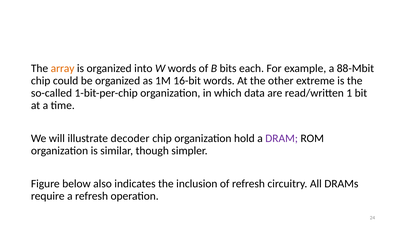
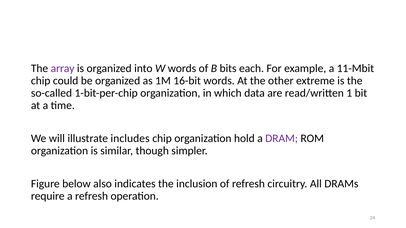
array colour: orange -> purple
88-Mbit: 88-Mbit -> 11-Mbit
decoder: decoder -> includes
